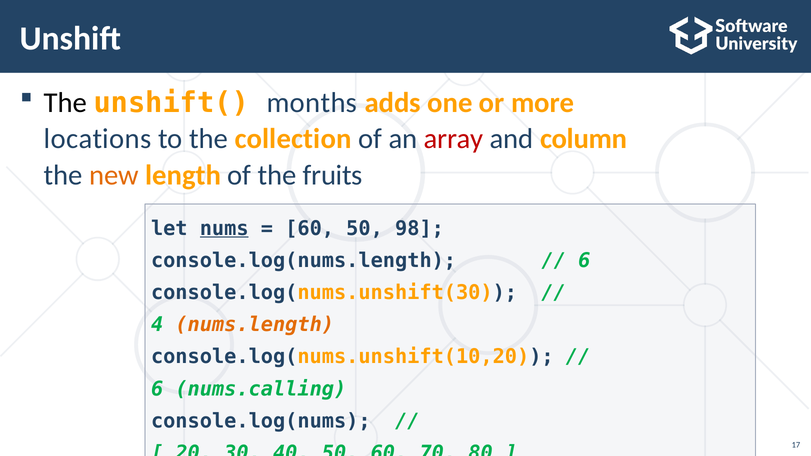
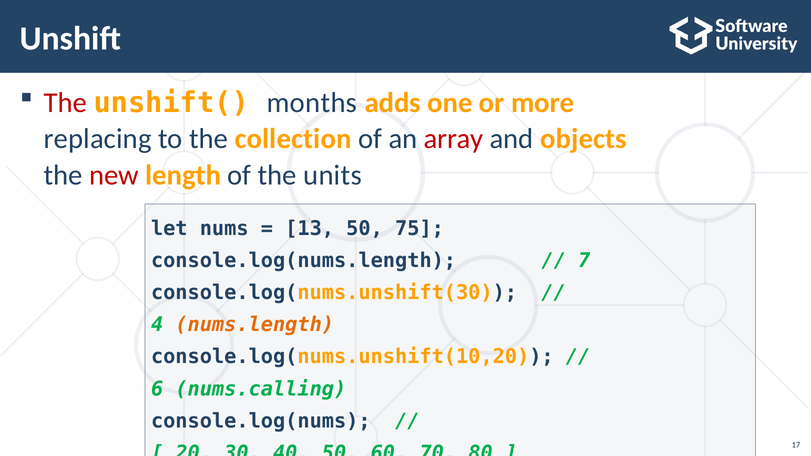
The at (65, 103) colour: black -> red
locations: locations -> replacing
column: column -> objects
new colour: orange -> red
fruits: fruits -> units
nums underline: present -> none
60 at (310, 228): 60 -> 13
98: 98 -> 75
6 at (584, 261): 6 -> 7
